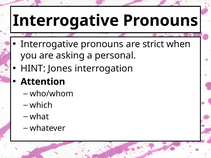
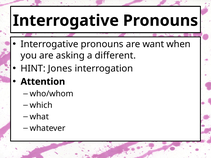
strict: strict -> want
personal: personal -> different
